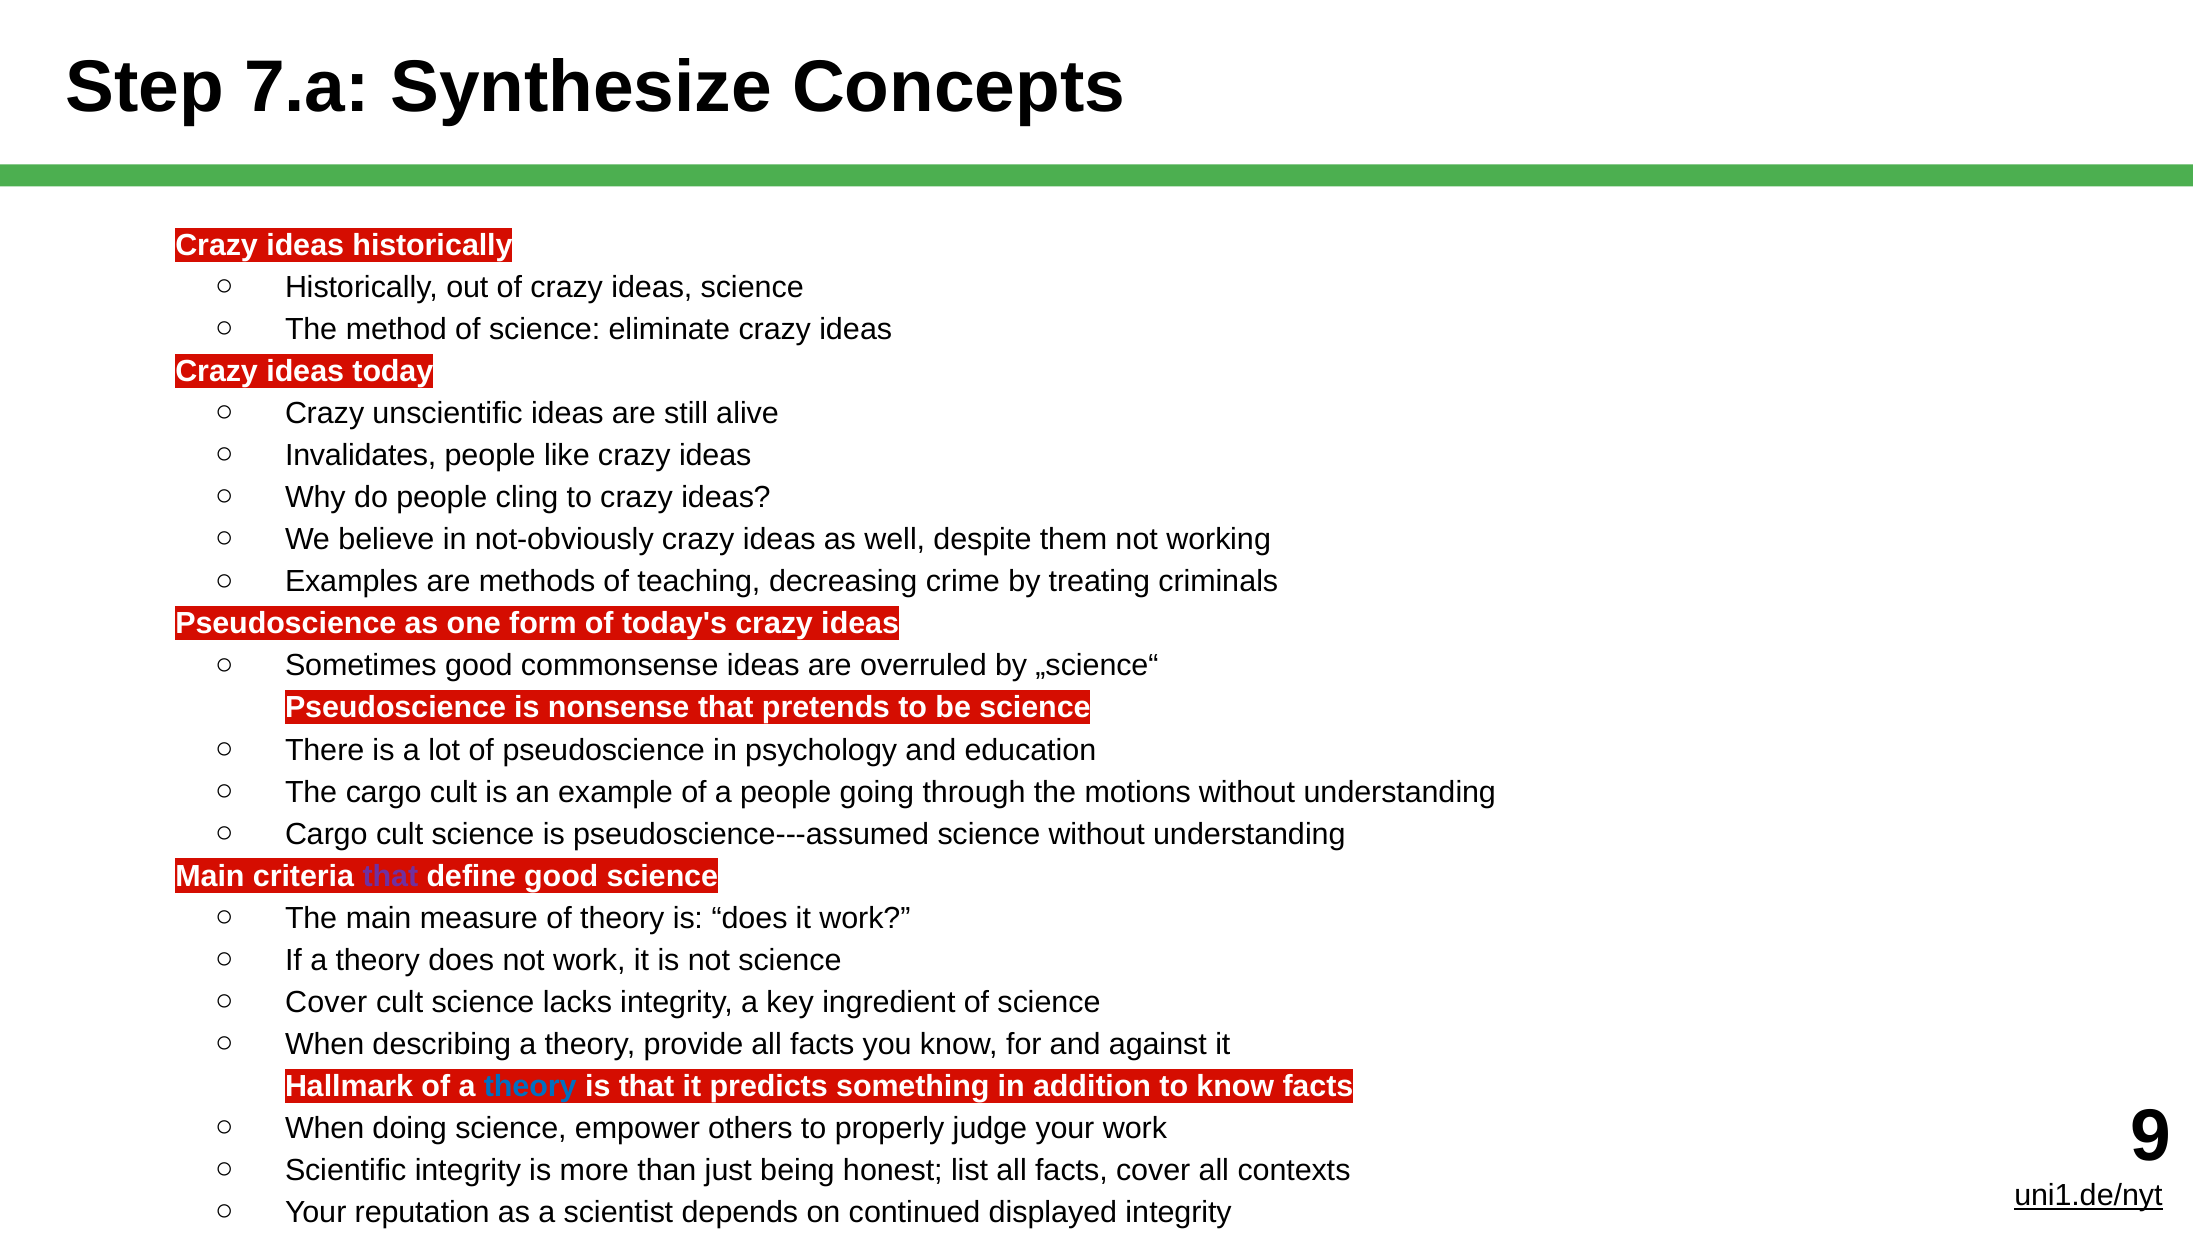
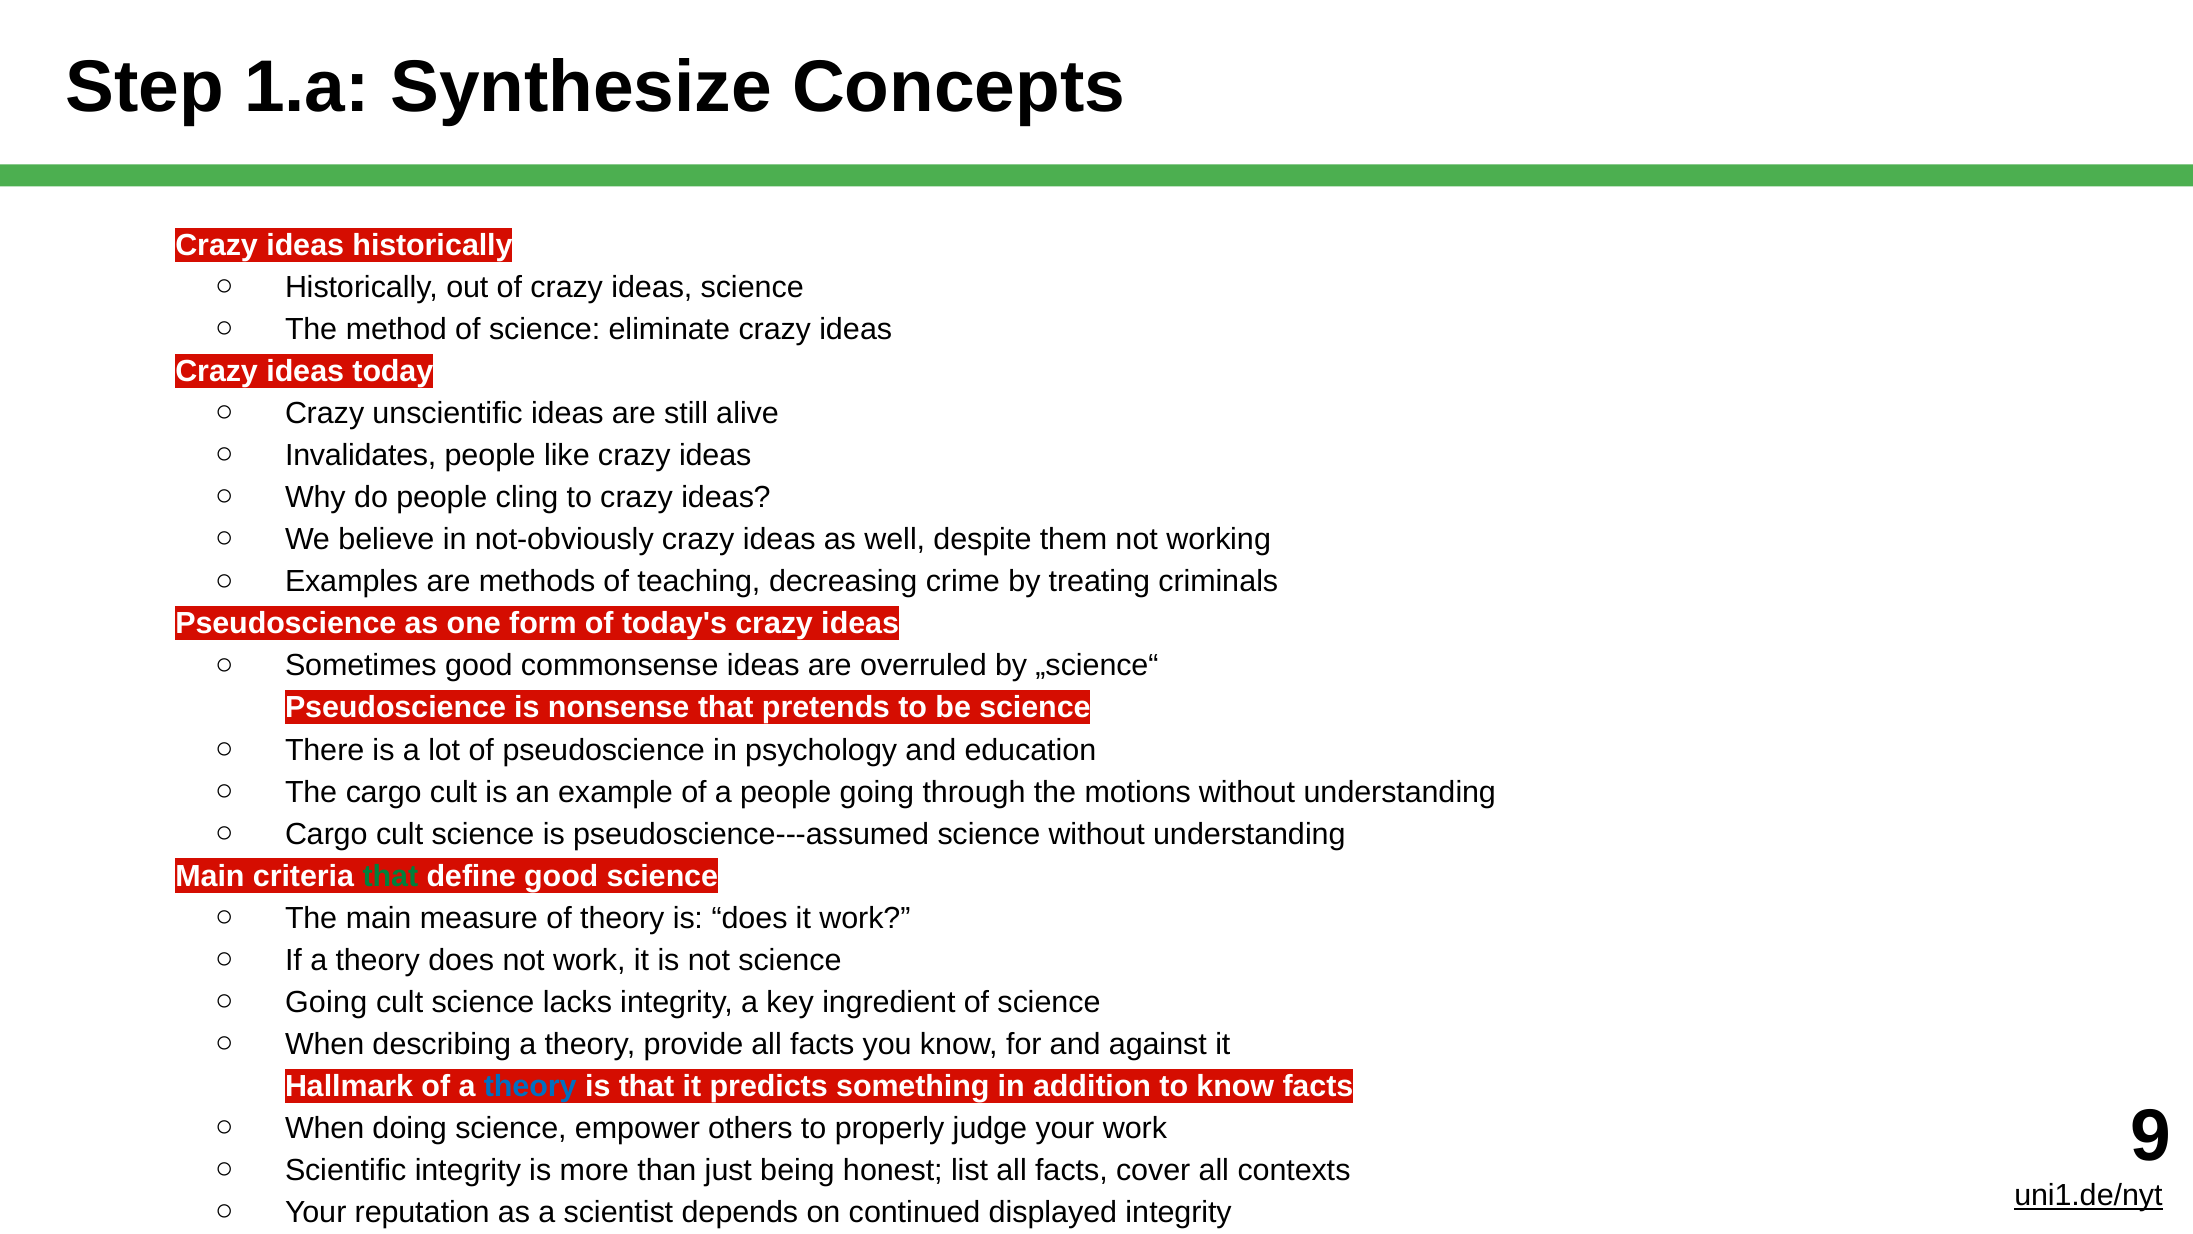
7.a: 7.a -> 1.a
that at (390, 876) colour: purple -> green
Cover at (326, 1002): Cover -> Going
